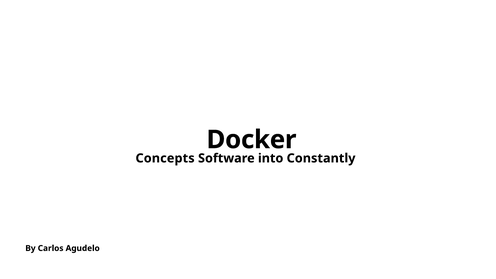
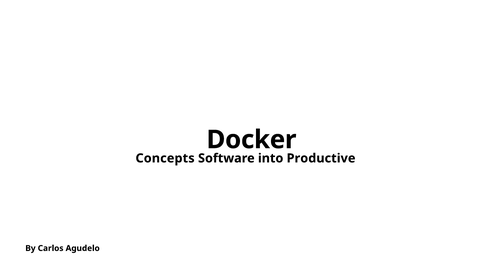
Constantly: Constantly -> Productive
